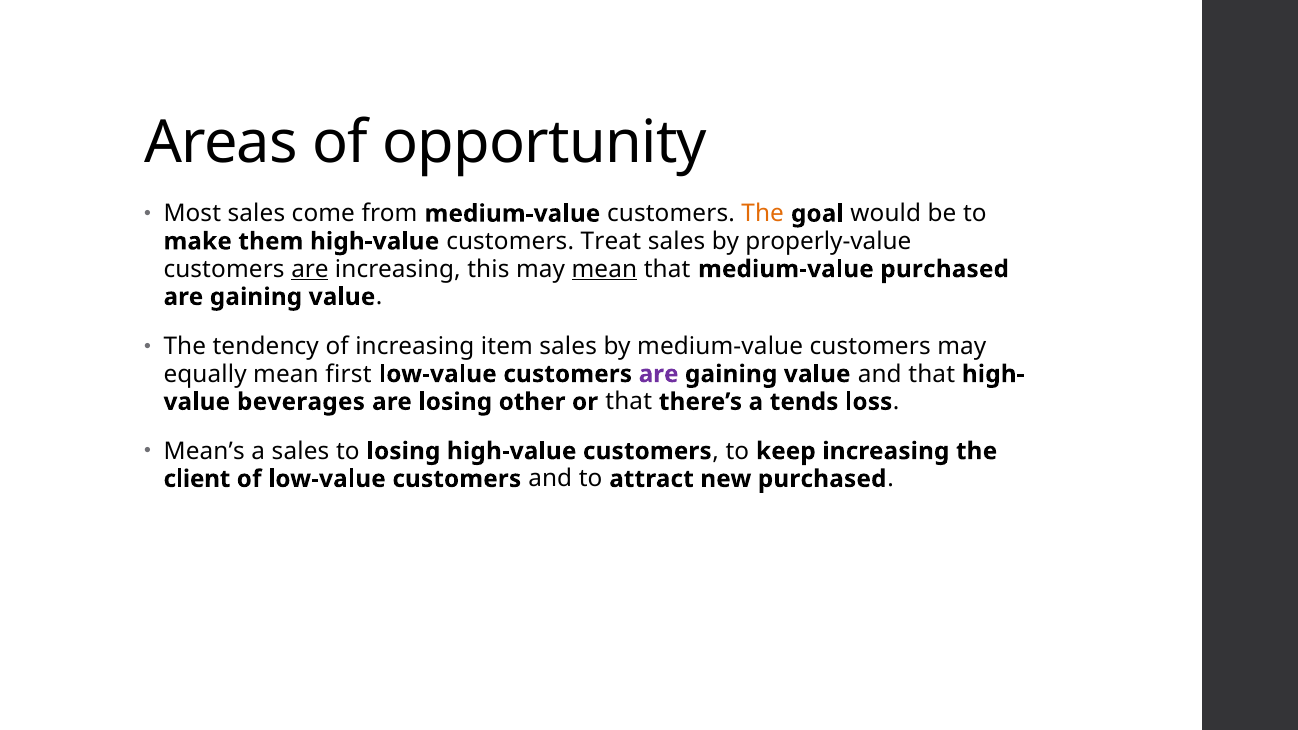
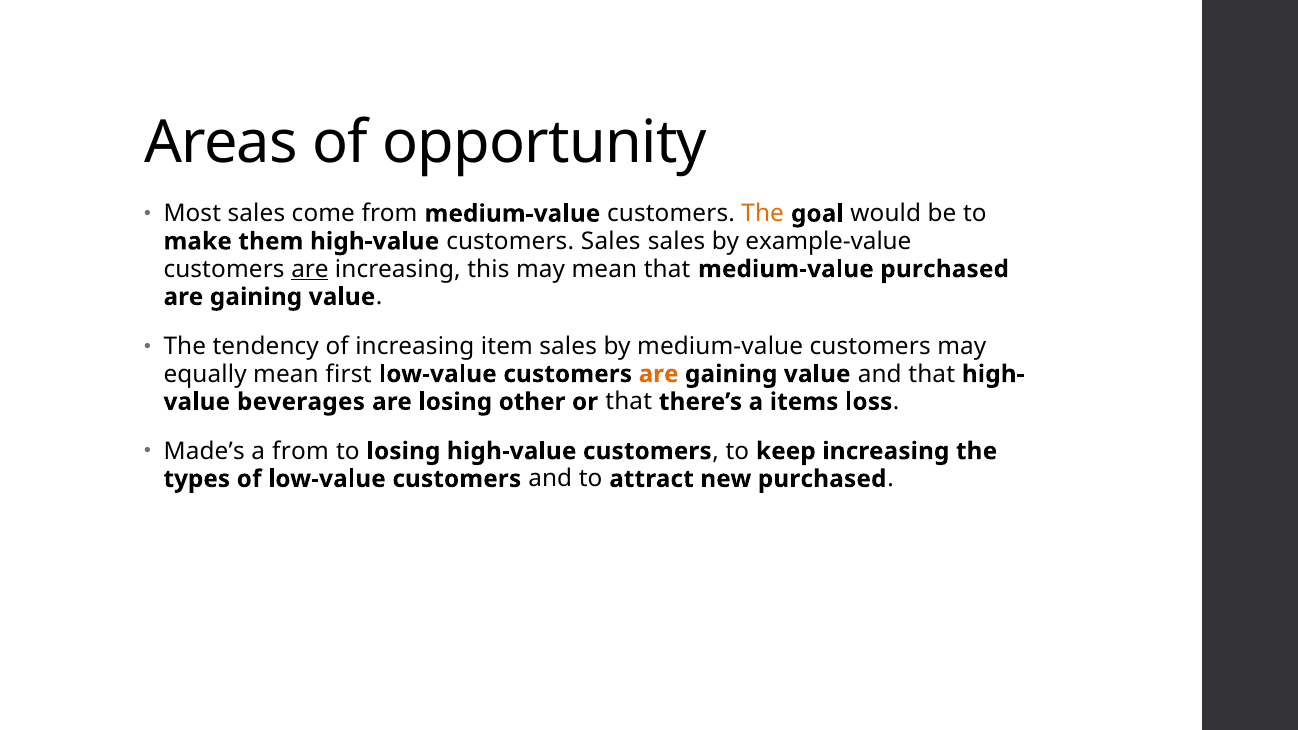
customers Treat: Treat -> Sales
properly-value: properly-value -> example-value
mean at (604, 269) underline: present -> none
are at (659, 374) colour: purple -> orange
tends: tends -> items
Mean’s: Mean’s -> Made’s
a sales: sales -> from
client: client -> types
